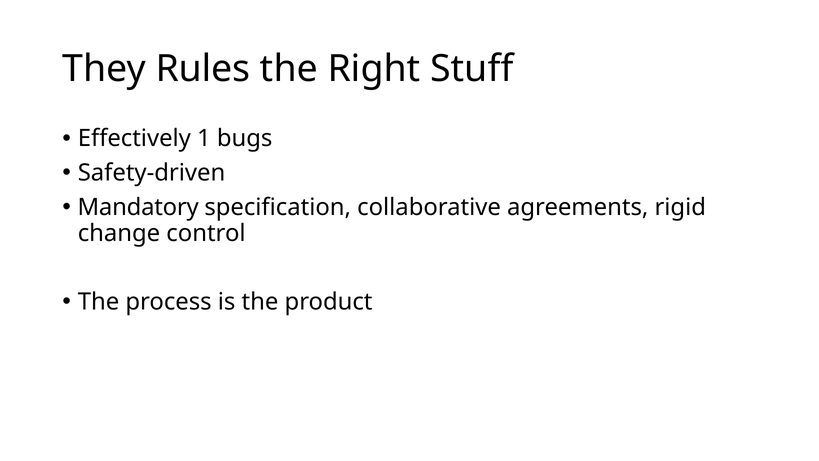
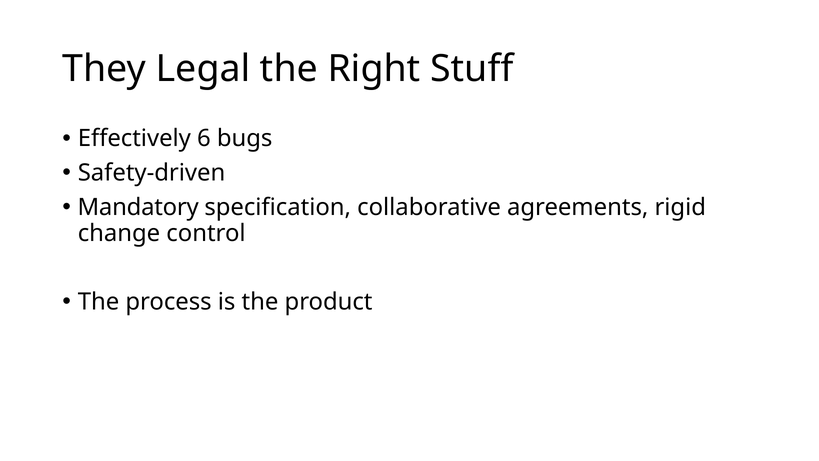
Rules: Rules -> Legal
1: 1 -> 6
